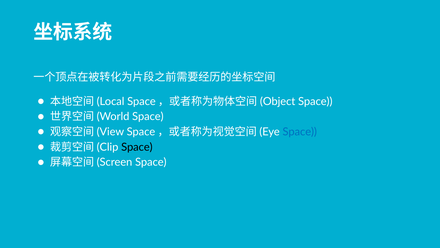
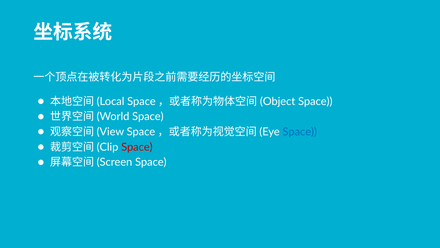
Space at (137, 147) colour: black -> red
